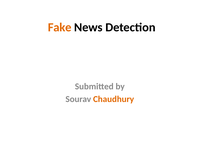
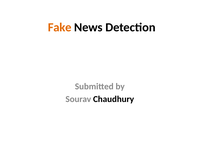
Chaudhury colour: orange -> black
